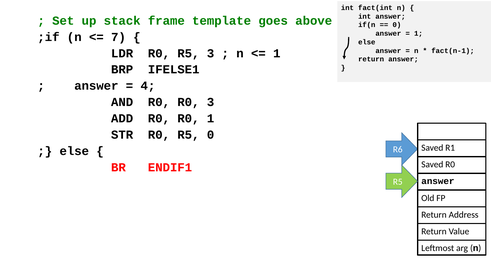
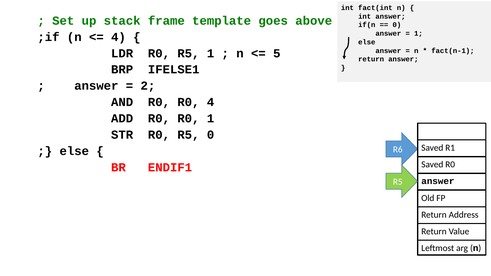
7 at (118, 37): 7 -> 4
R5 3: 3 -> 1
1 at (277, 53): 1 -> 5
4: 4 -> 2
R0 3: 3 -> 4
